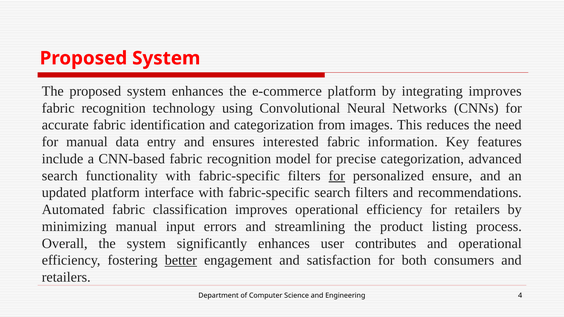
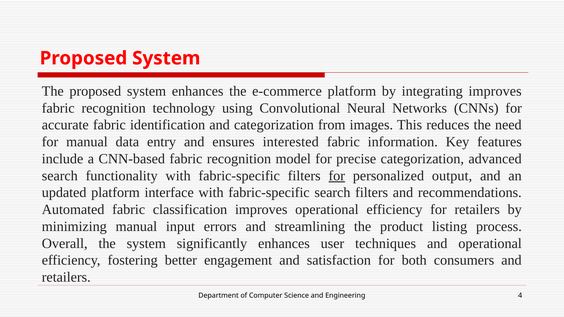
ensure: ensure -> output
contributes: contributes -> techniques
better underline: present -> none
